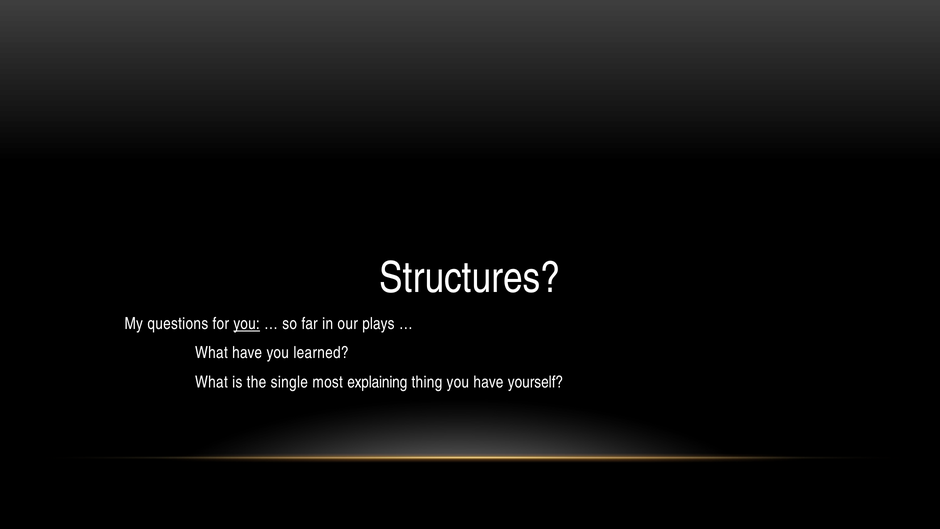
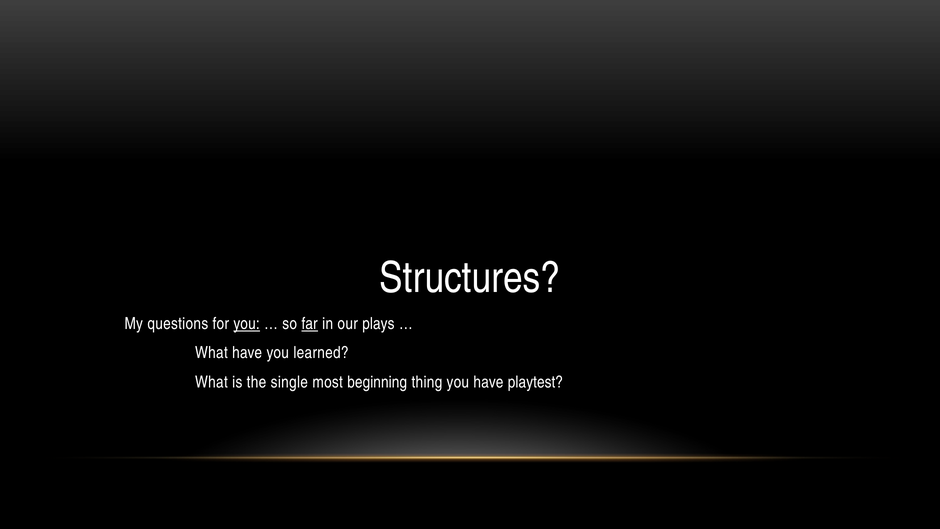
far underline: none -> present
explaining: explaining -> beginning
yourself: yourself -> playtest
